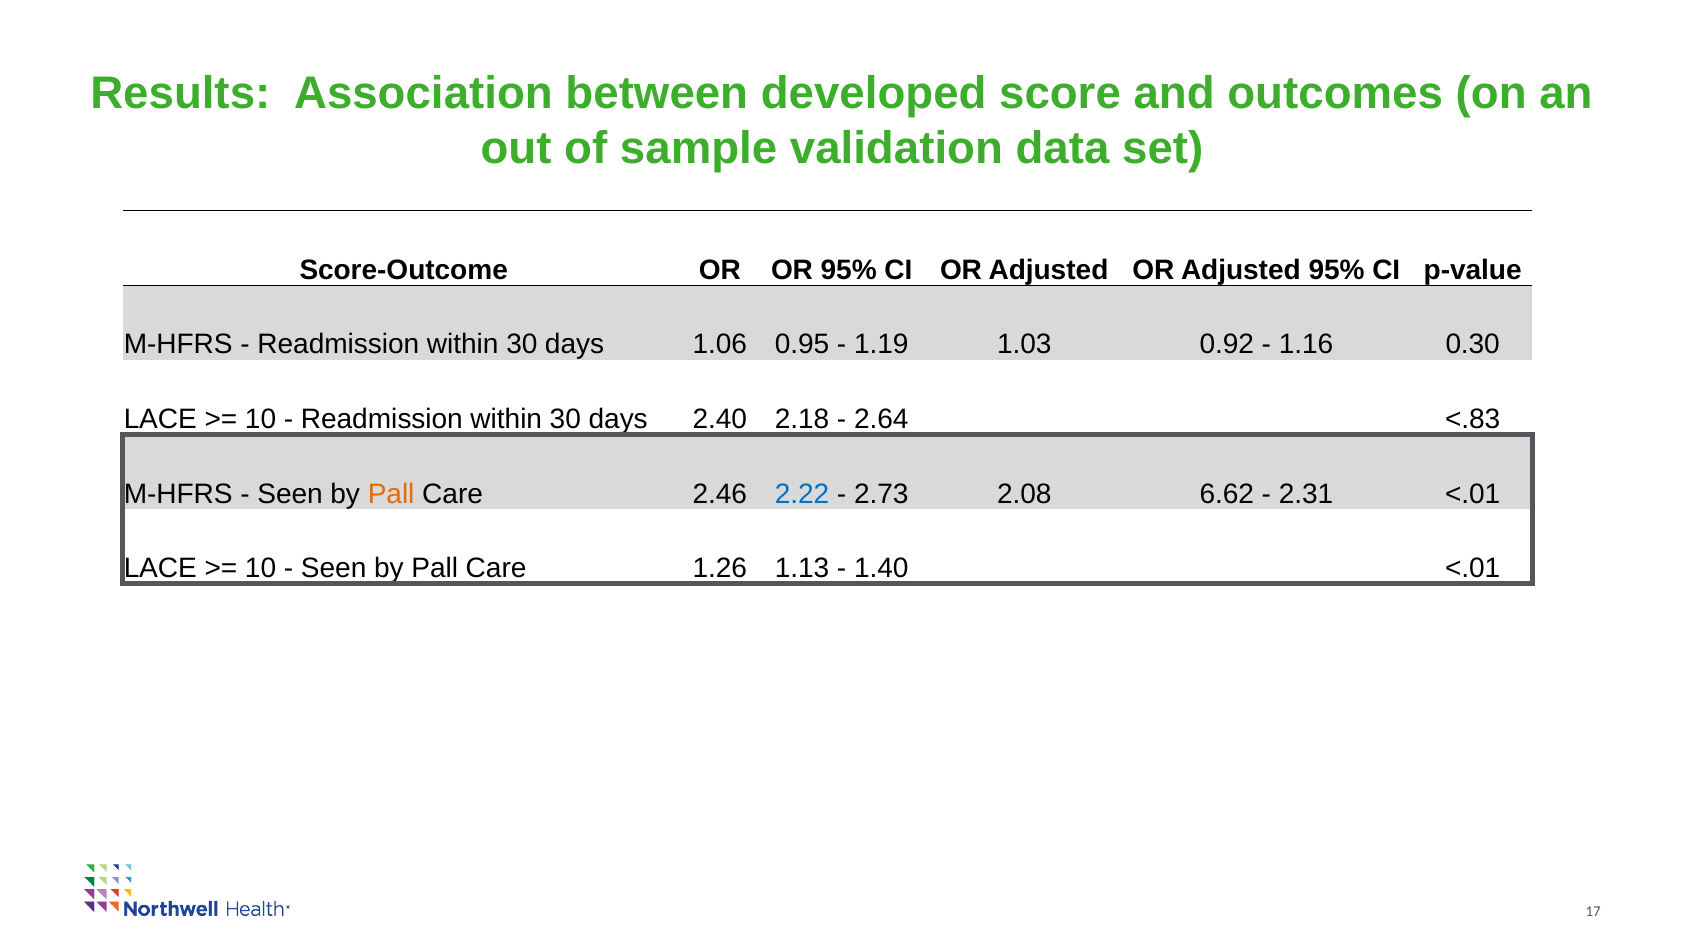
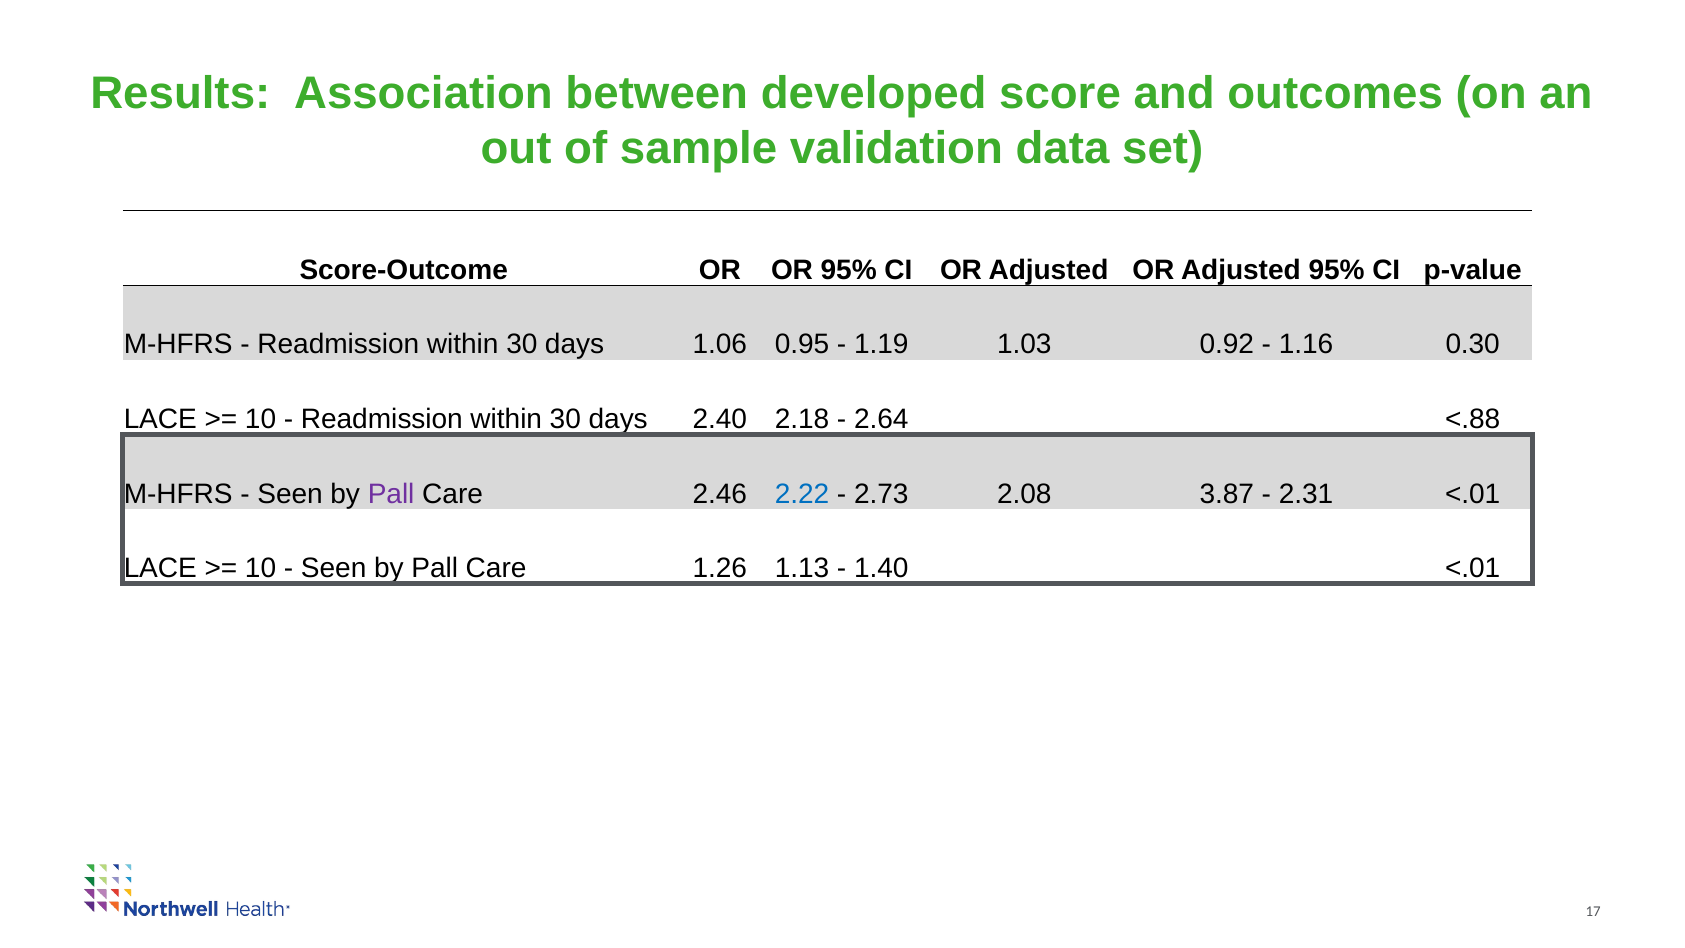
<.83: <.83 -> <.88
Pall at (391, 494) colour: orange -> purple
6.62: 6.62 -> 3.87
